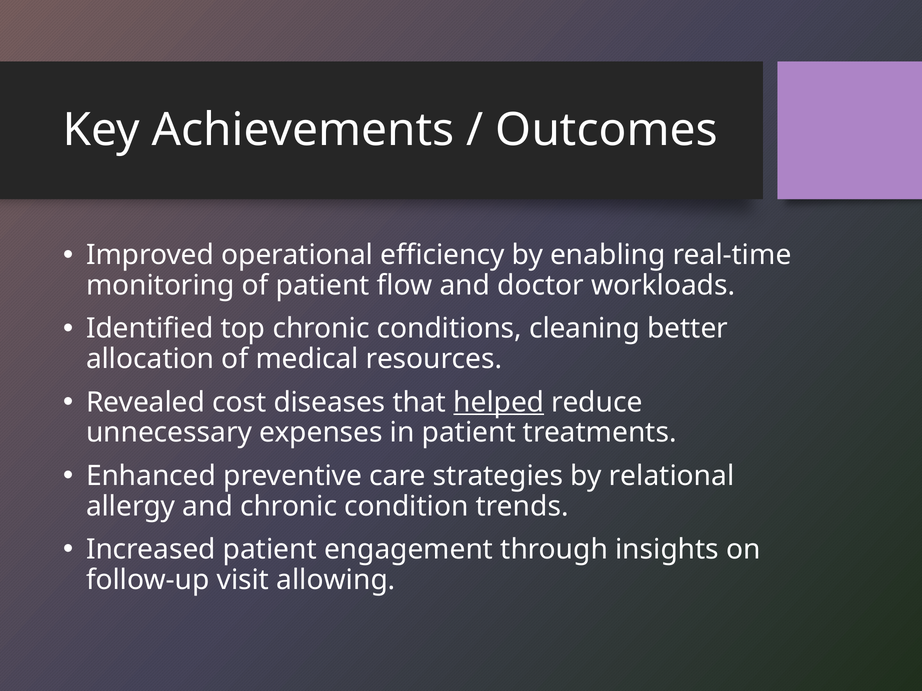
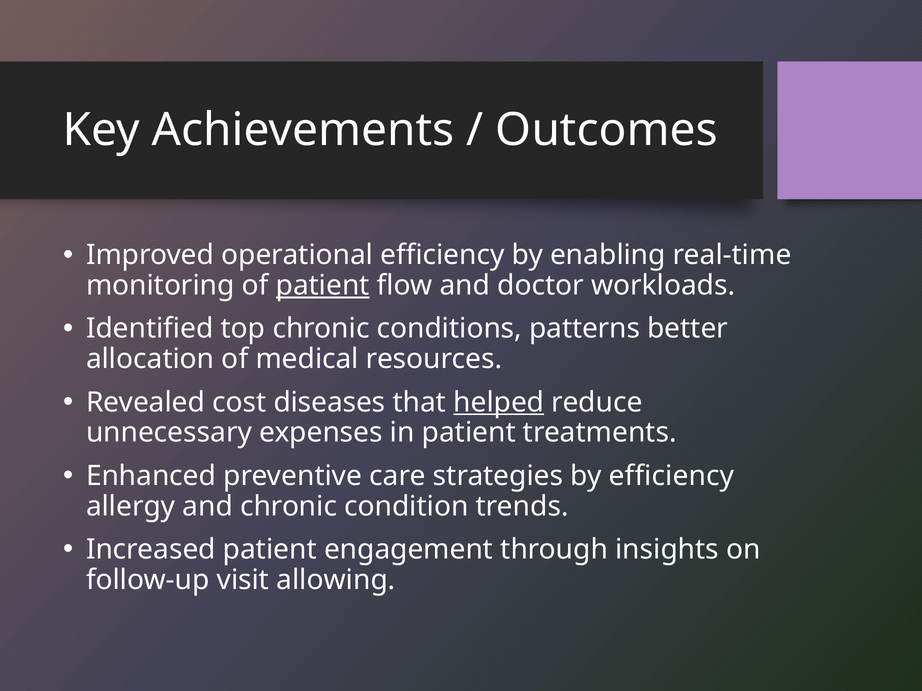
patient at (323, 286) underline: none -> present
cleaning: cleaning -> patterns
by relational: relational -> efficiency
